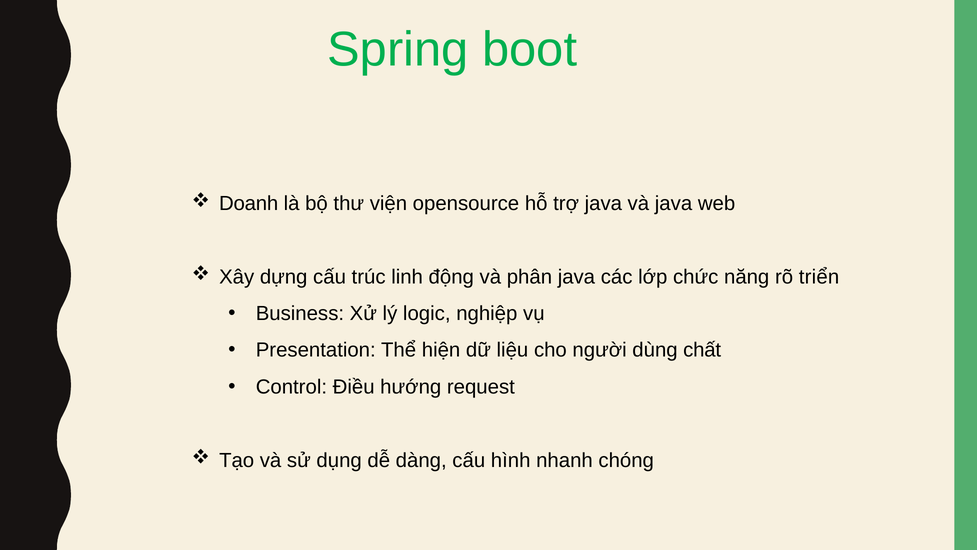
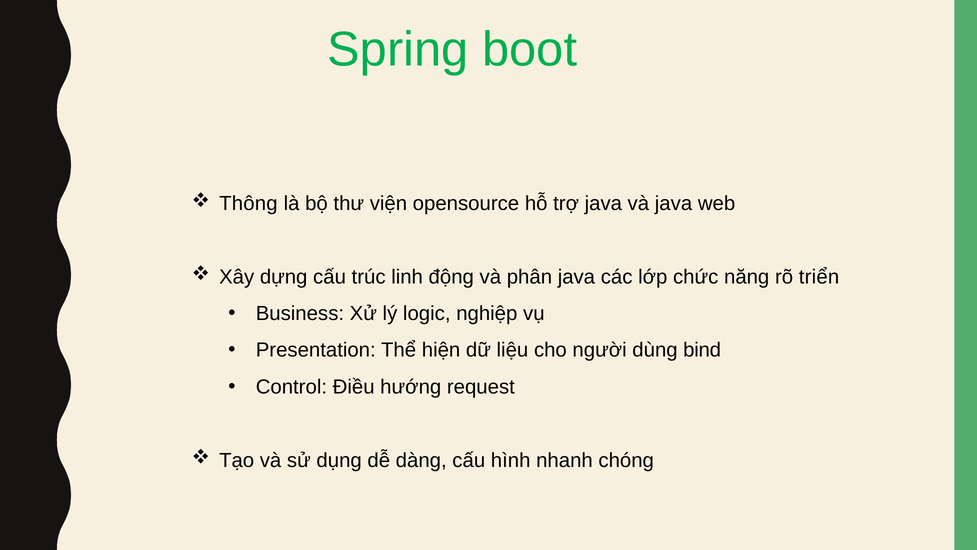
Doanh: Doanh -> Thông
chất: chất -> bind
